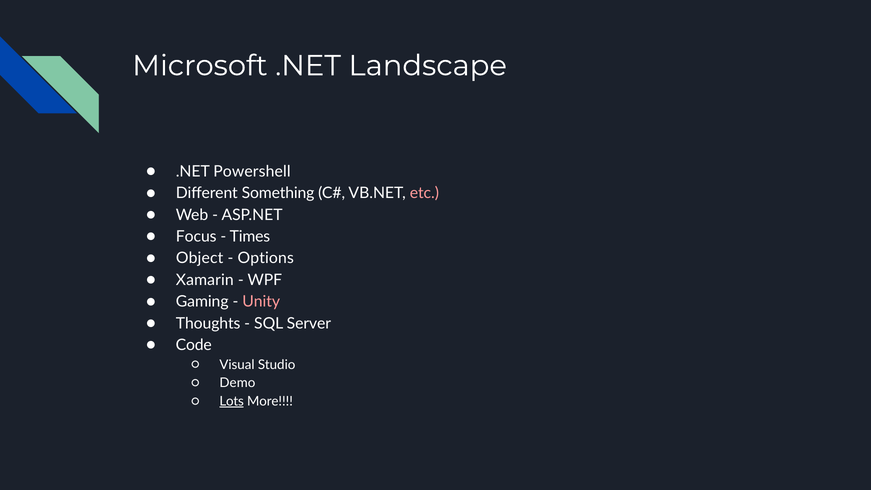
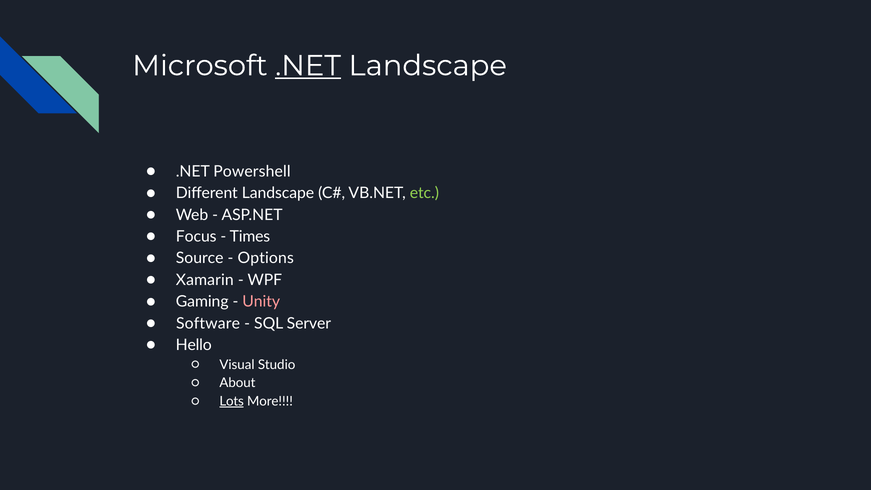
.NET at (308, 66) underline: none -> present
Different Something: Something -> Landscape
etc colour: pink -> light green
Object: Object -> Source
Thoughts: Thoughts -> Software
Code: Code -> Hello
Demo: Demo -> About
